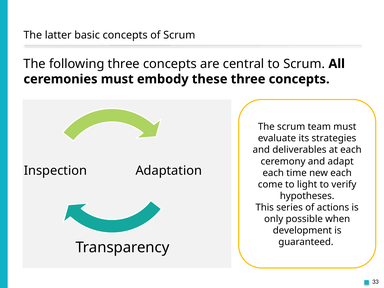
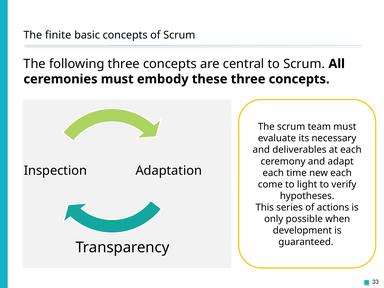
latter: latter -> finite
strategies: strategies -> necessary
